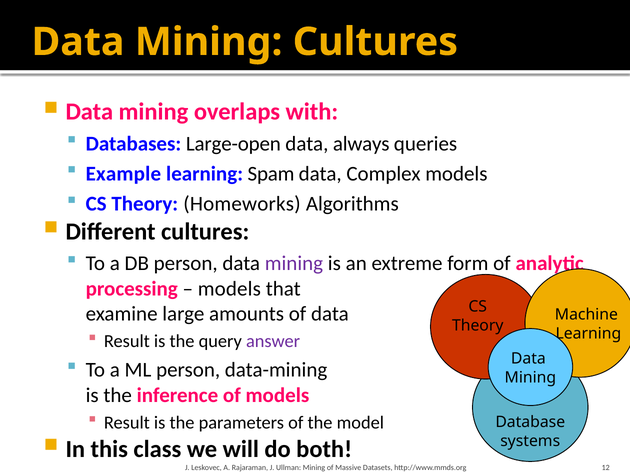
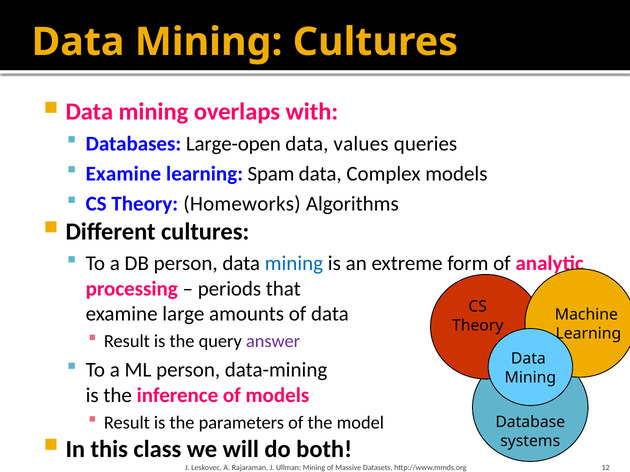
always: always -> values
Example at (123, 174): Example -> Examine
mining at (294, 264) colour: purple -> blue
models at (229, 289): models -> periods
